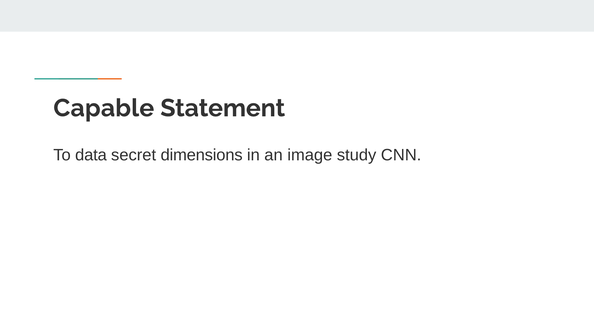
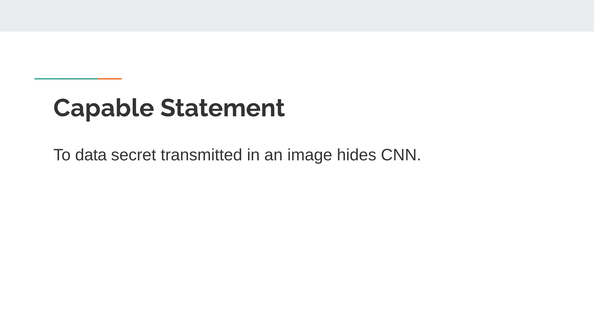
dimensions: dimensions -> transmitted
study: study -> hides
